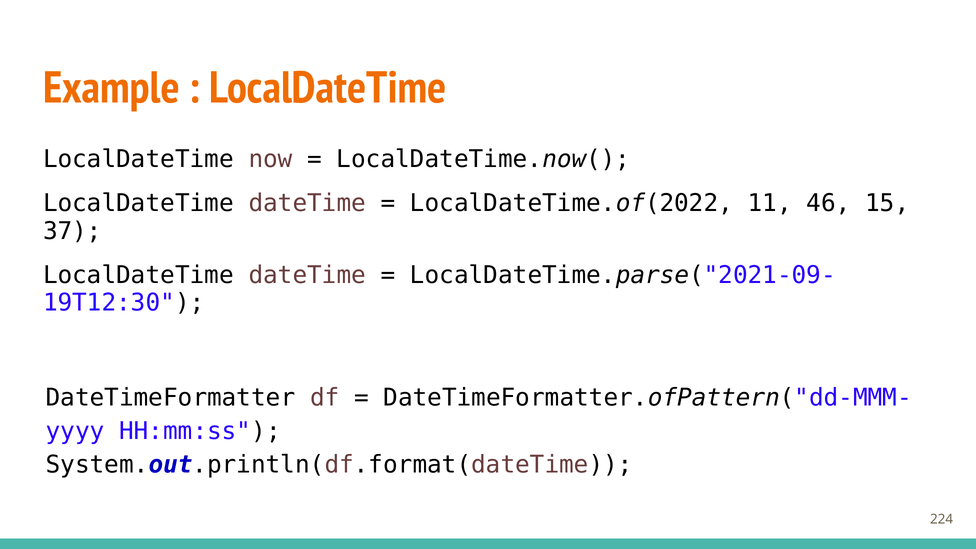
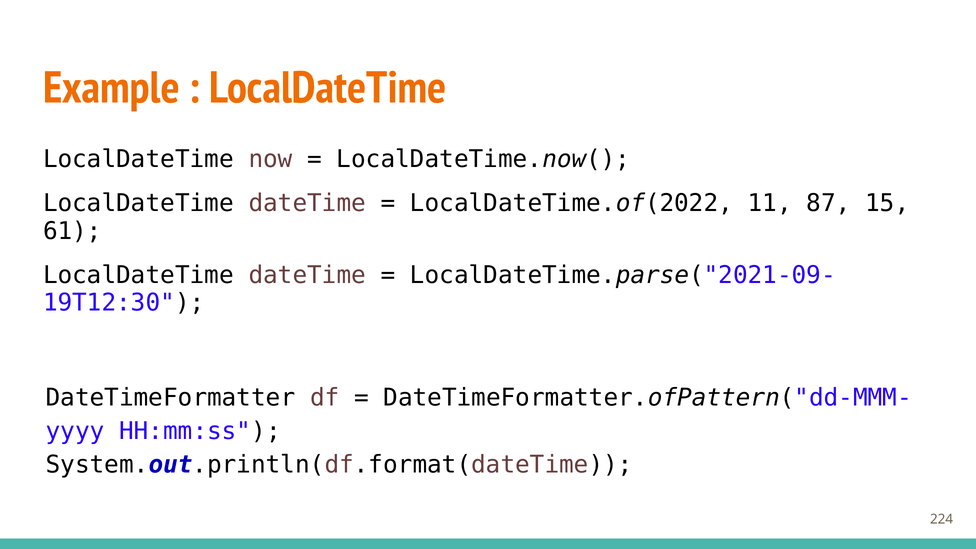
46: 46 -> 87
37: 37 -> 61
